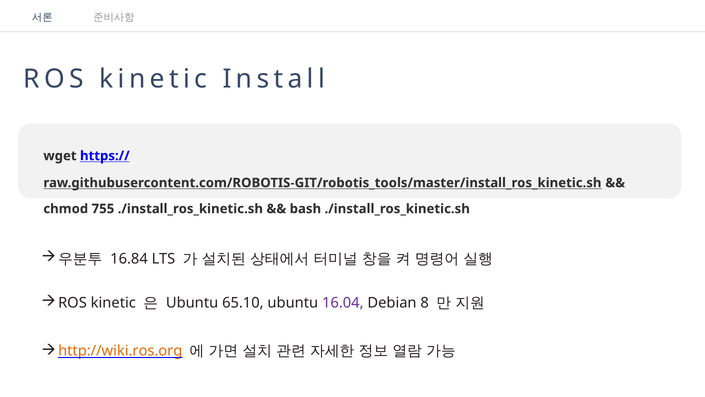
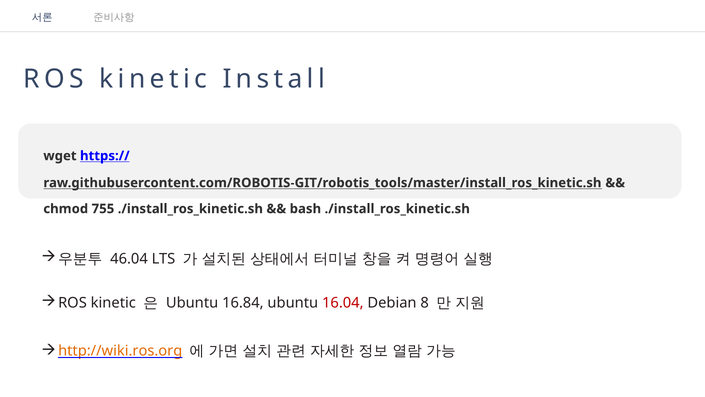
16.84: 16.84 -> 46.04
65.10: 65.10 -> 16.84
16.04 colour: purple -> red
